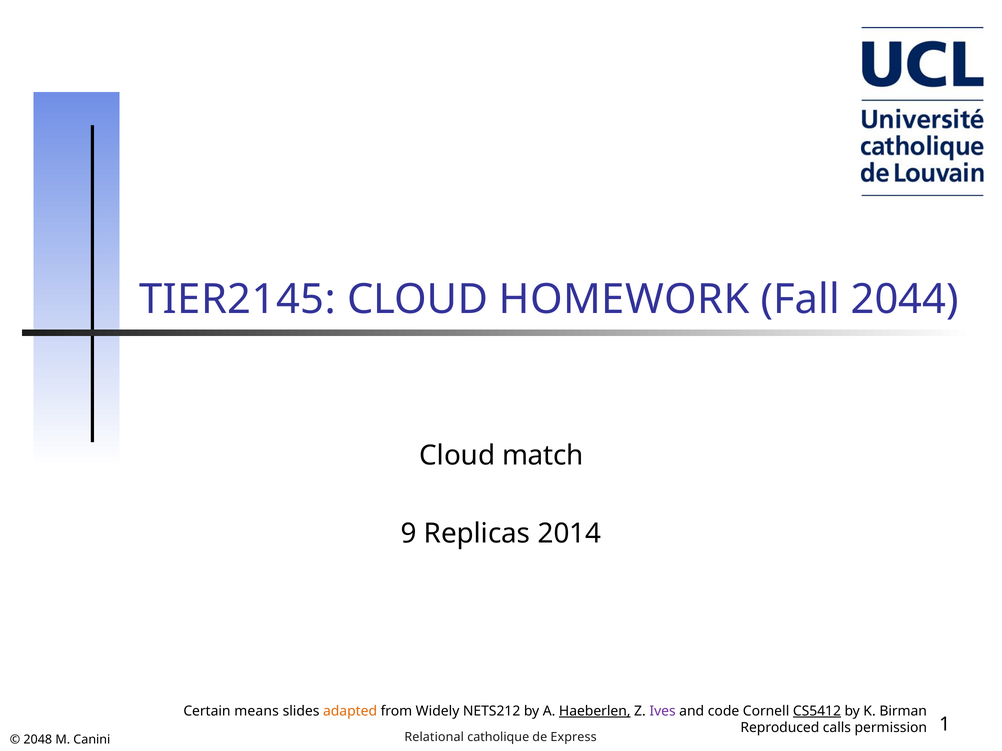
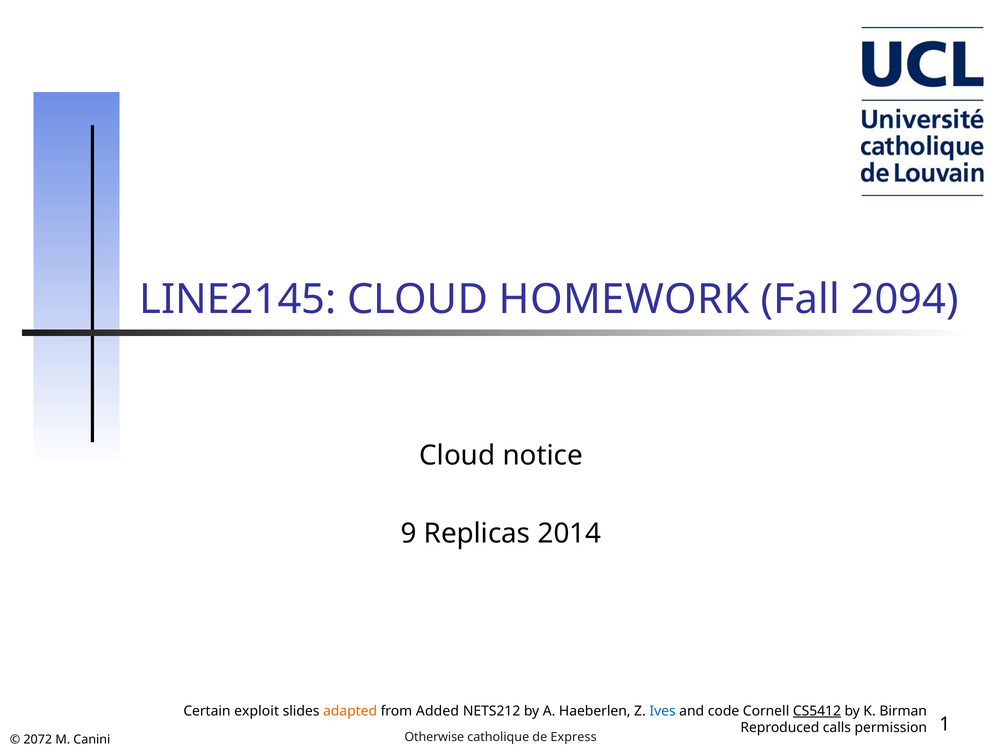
TIER2145: TIER2145 -> LINE2145
2044: 2044 -> 2094
match: match -> notice
means: means -> exploit
Widely: Widely -> Added
Haeberlen underline: present -> none
Ives colour: purple -> blue
Relational: Relational -> Otherwise
2048: 2048 -> 2072
